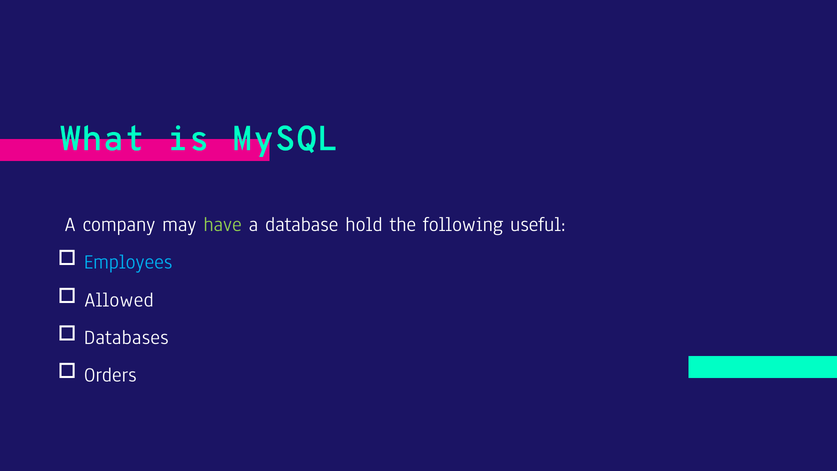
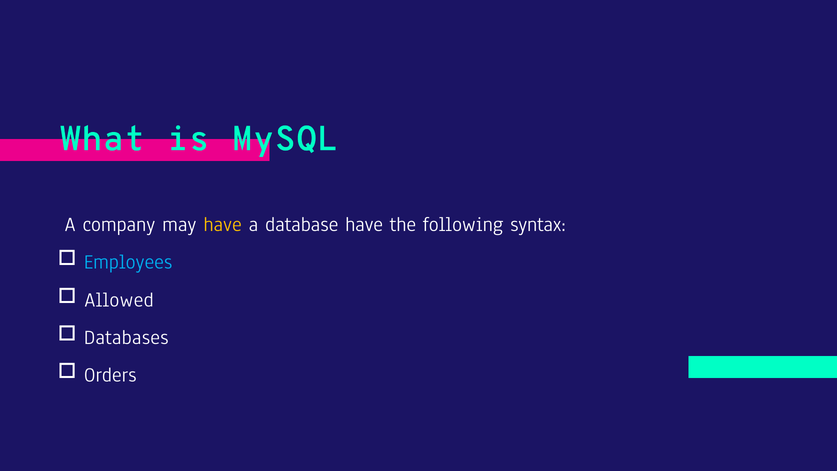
have at (223, 224) colour: light green -> yellow
database hold: hold -> have
useful: useful -> syntax
